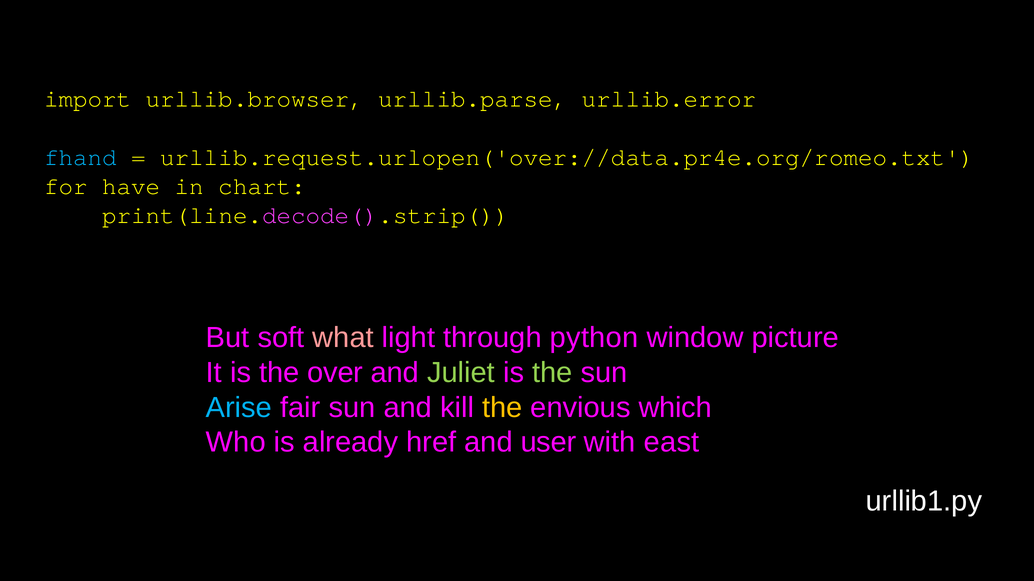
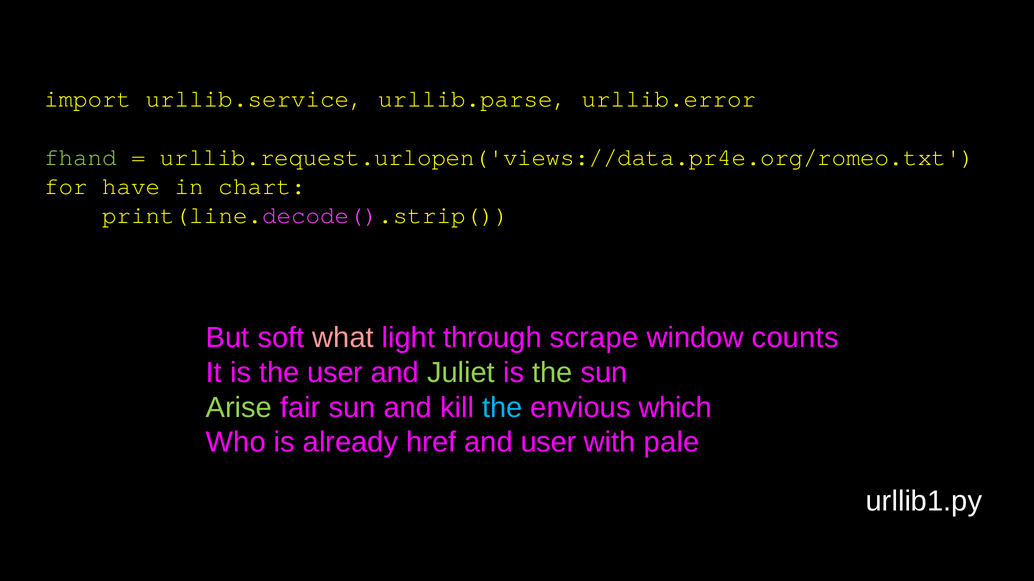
urllib.browser: urllib.browser -> urllib.service
fhand colour: light blue -> light green
urllib.request.urlopen('over://data.pr4e.org/romeo.txt: urllib.request.urlopen('over://data.pr4e.org/romeo.txt -> urllib.request.urlopen('views://data.pr4e.org/romeo.txt
python: python -> scrape
picture: picture -> counts
the over: over -> user
Arise colour: light blue -> light green
the at (502, 408) colour: yellow -> light blue
east: east -> pale
